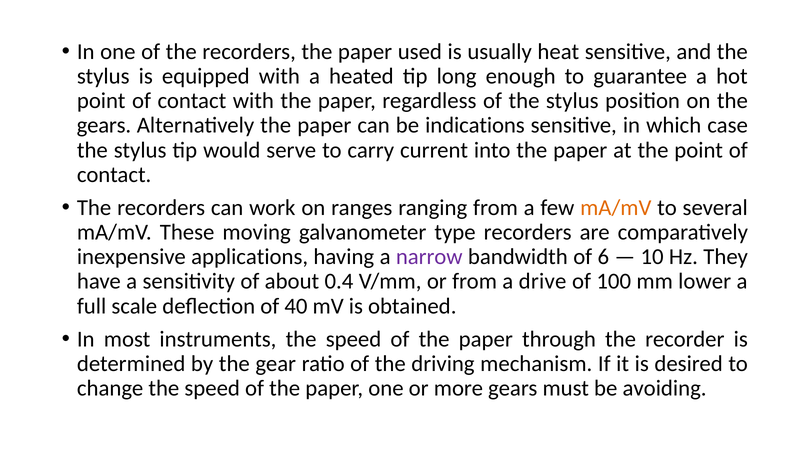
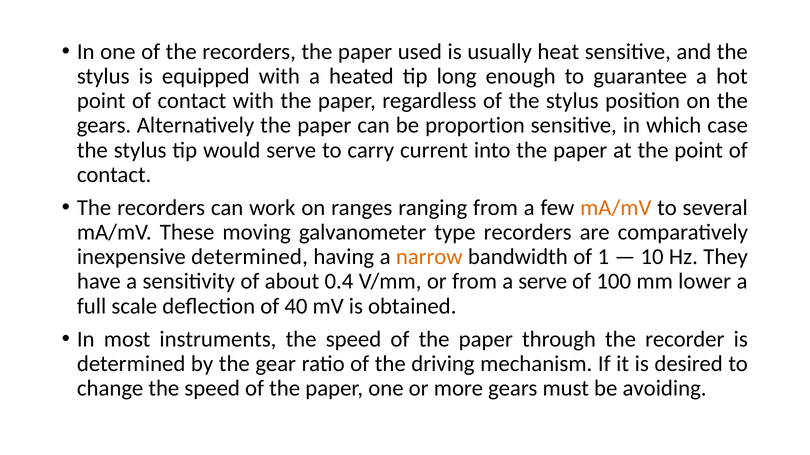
indications: indications -> proportion
inexpensive applications: applications -> determined
narrow colour: purple -> orange
6: 6 -> 1
a drive: drive -> serve
